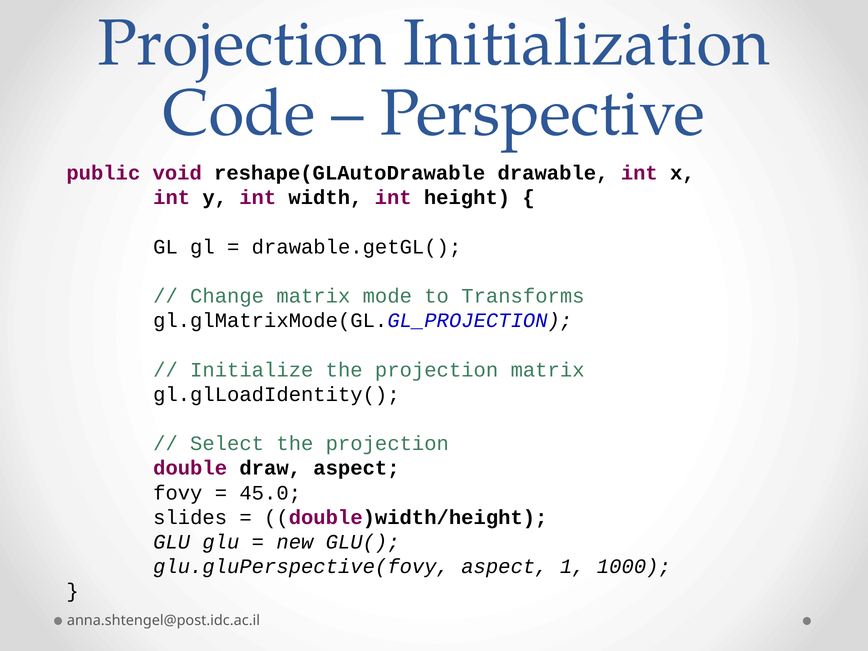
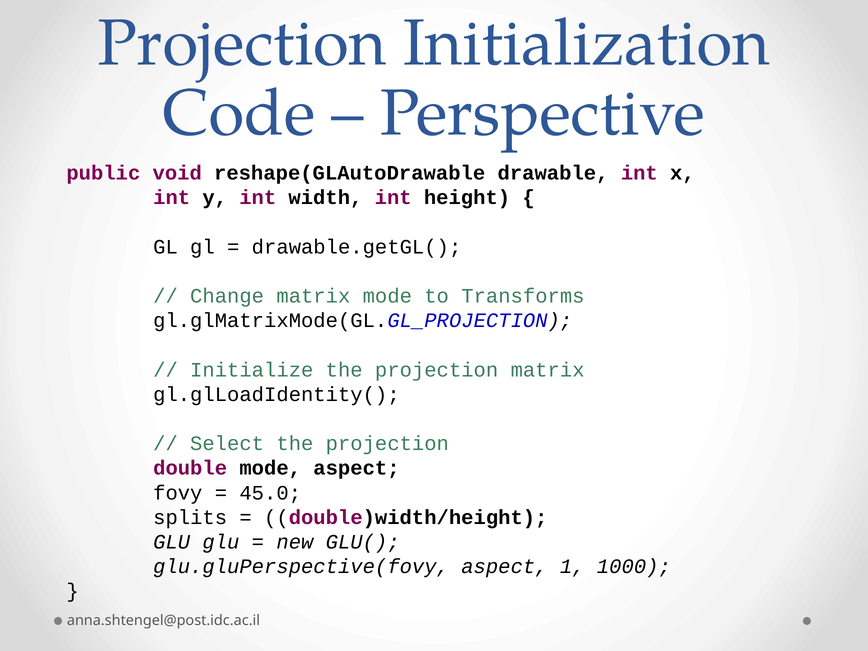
double draw: draw -> mode
slides: slides -> splits
